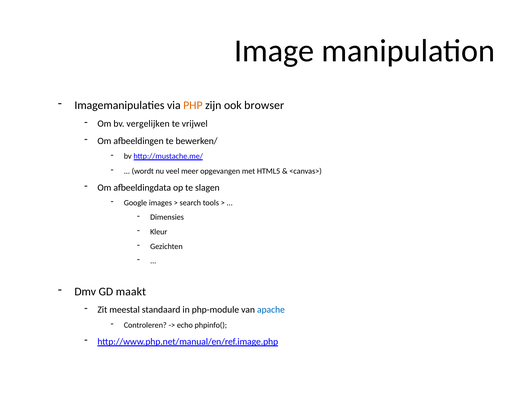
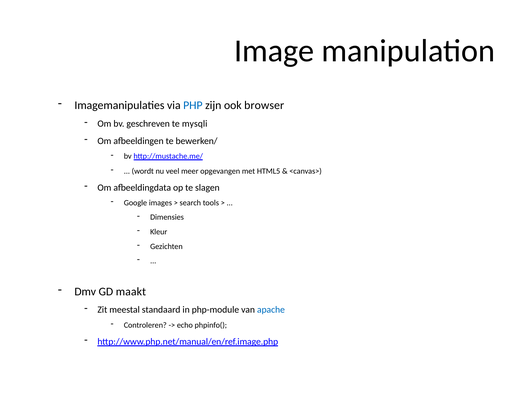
PHP colour: orange -> blue
vergelijken: vergelijken -> geschreven
vrijwel: vrijwel -> mysqli
